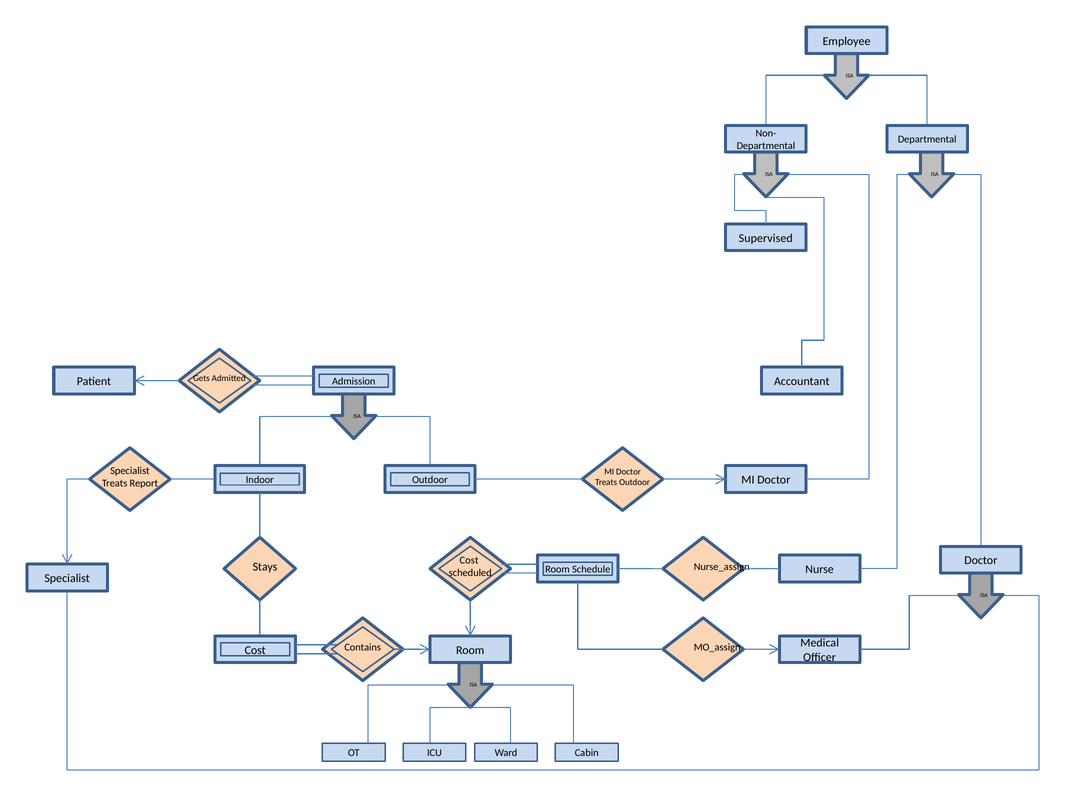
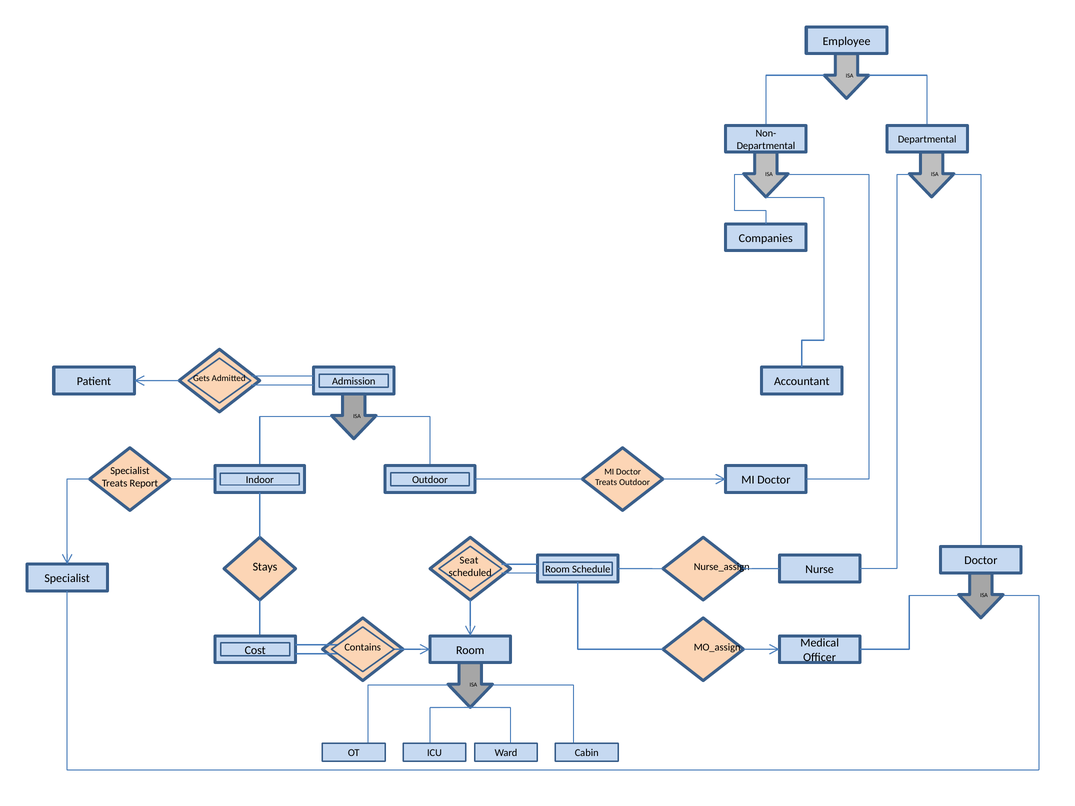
Supervised: Supervised -> Companies
Cost at (469, 561): Cost -> Seat
